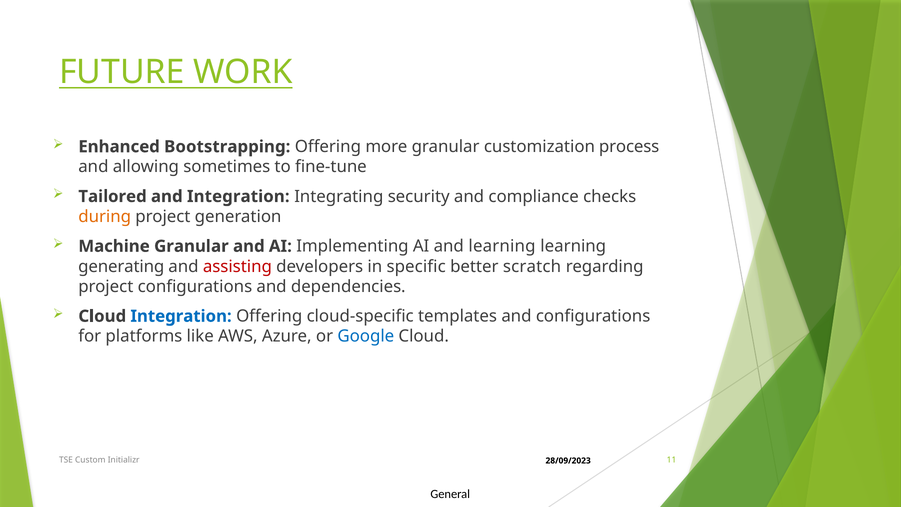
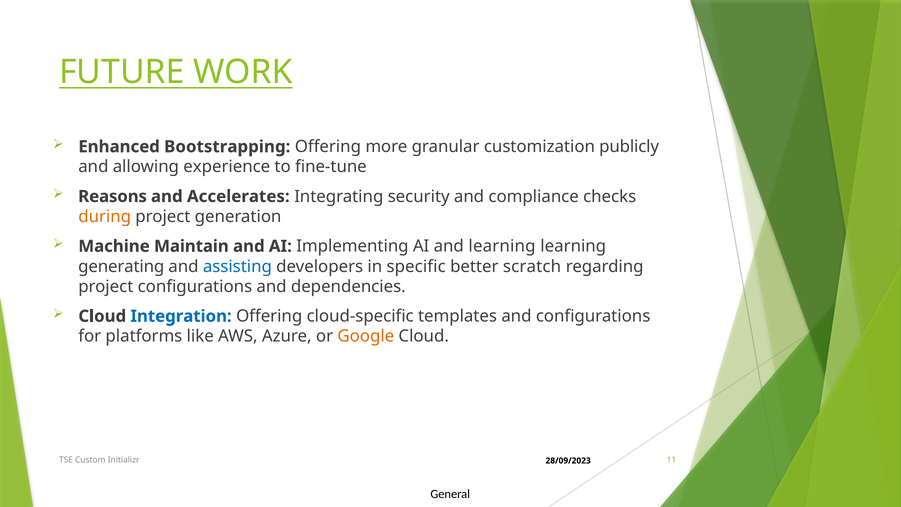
process: process -> publicly
sometimes: sometimes -> experience
Tailored: Tailored -> Reasons
and Integration: Integration -> Accelerates
Machine Granular: Granular -> Maintain
assisting colour: red -> blue
Google colour: blue -> orange
